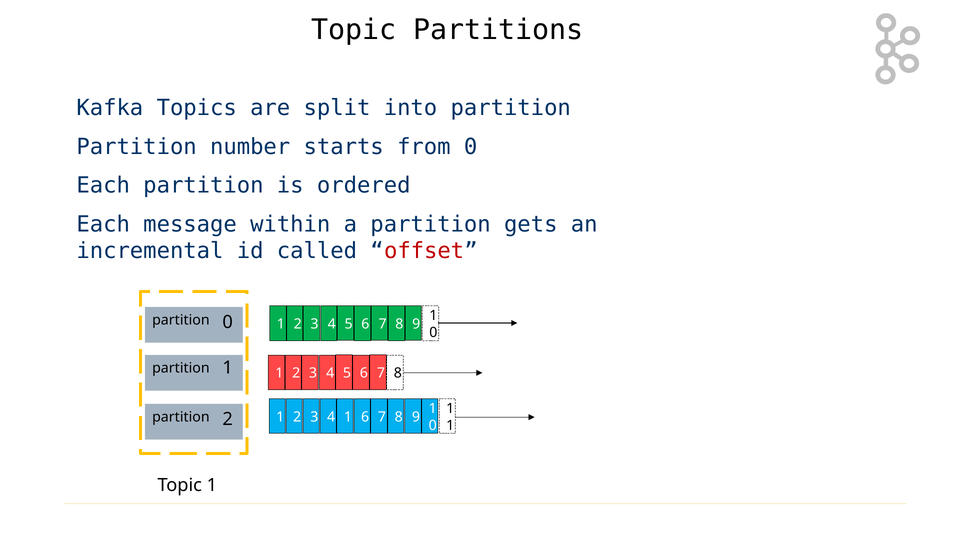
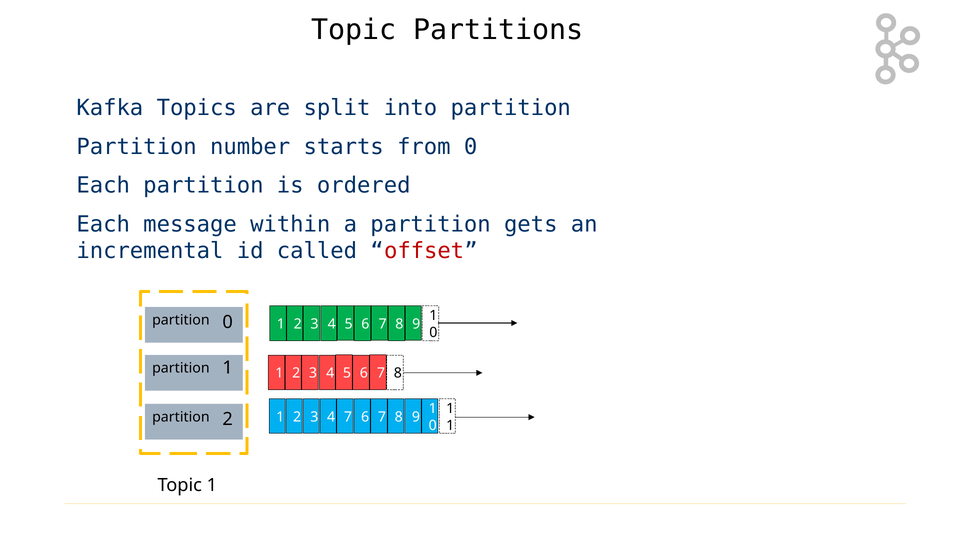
4 1: 1 -> 7
